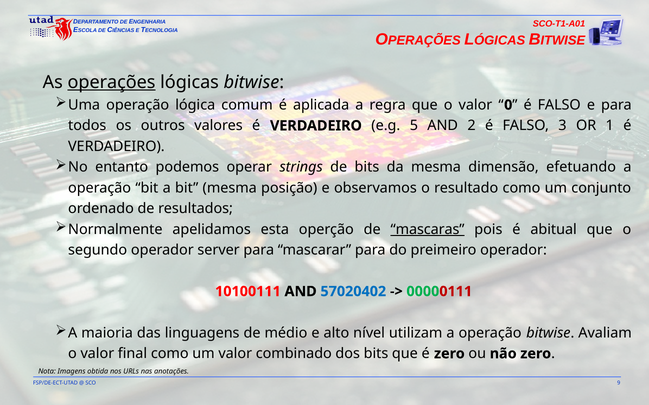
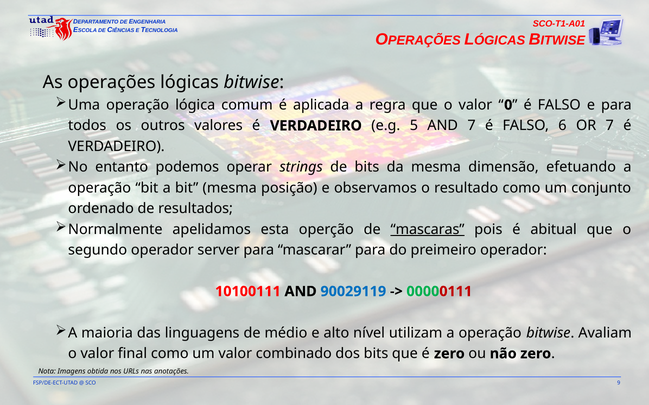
operações underline: present -> none
AND 2: 2 -> 7
3: 3 -> 6
OR 1: 1 -> 7
57020402: 57020402 -> 90029119
